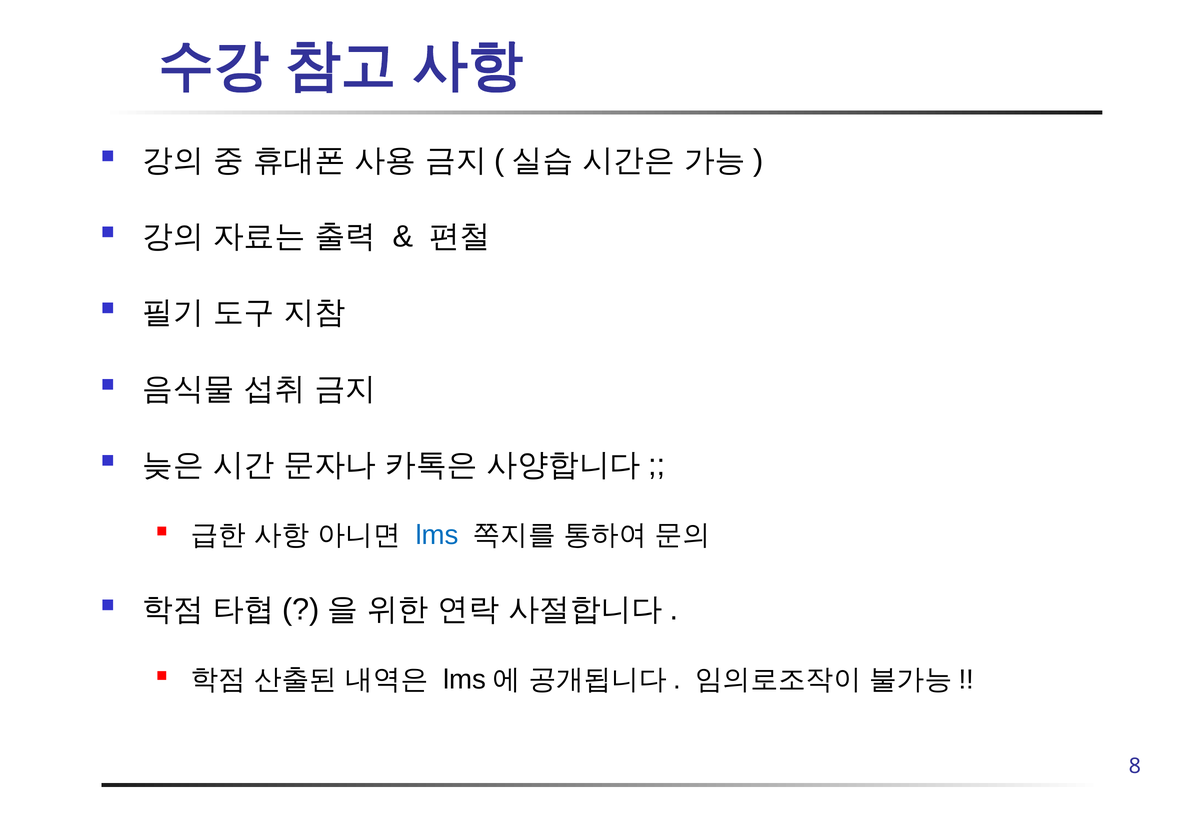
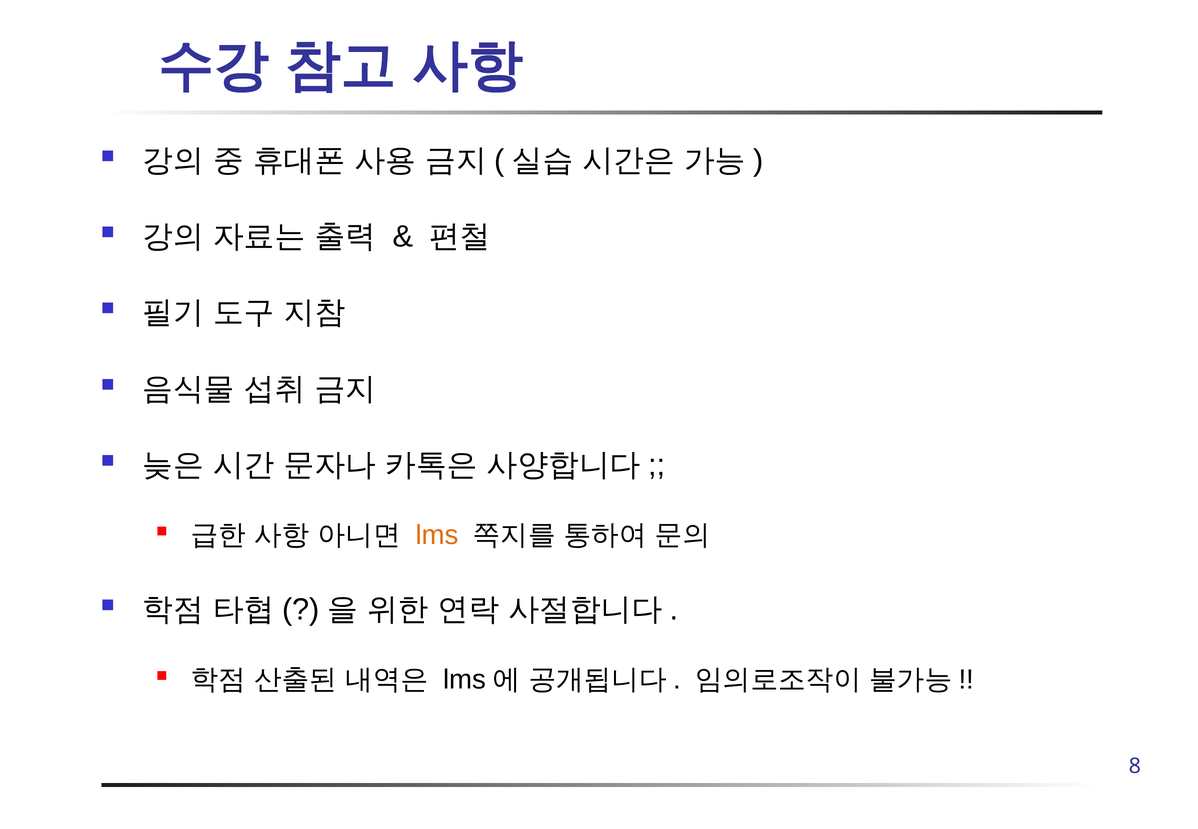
lms colour: blue -> orange
